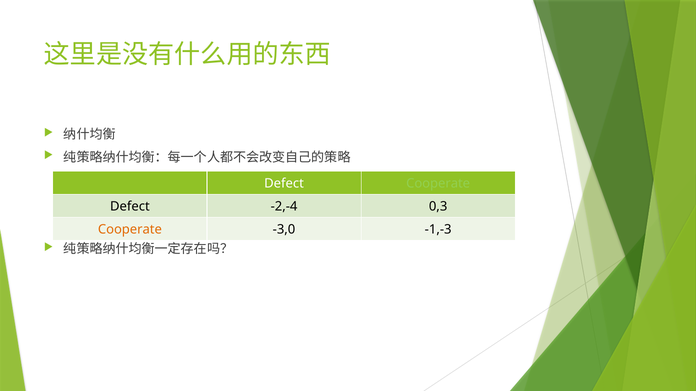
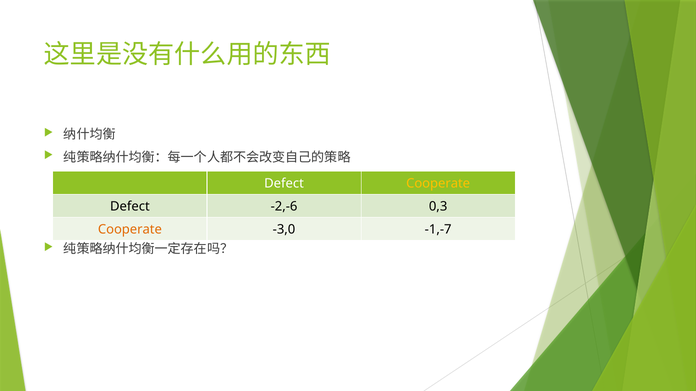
Cooperate at (438, 184) colour: light green -> yellow
-2,-4: -2,-4 -> -2,-6
-1,-3: -1,-3 -> -1,-7
